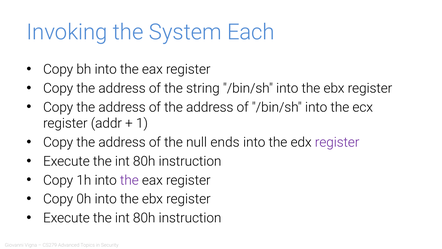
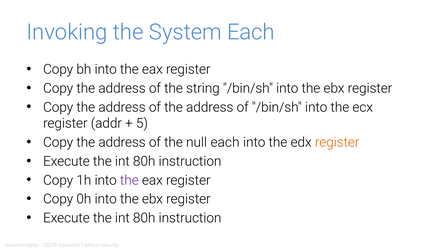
1: 1 -> 5
null ends: ends -> each
register at (337, 142) colour: purple -> orange
